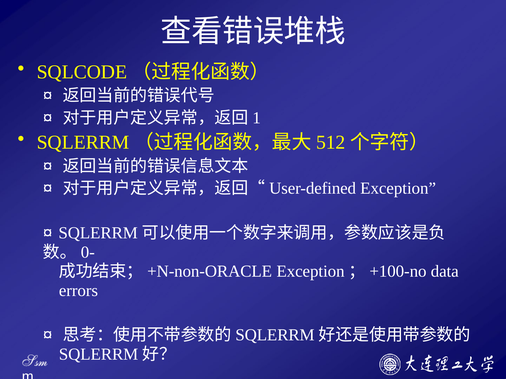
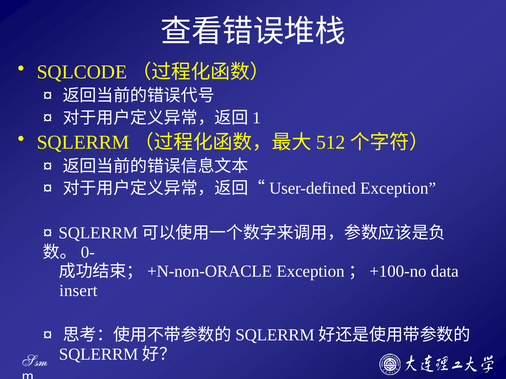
errors: errors -> insert
